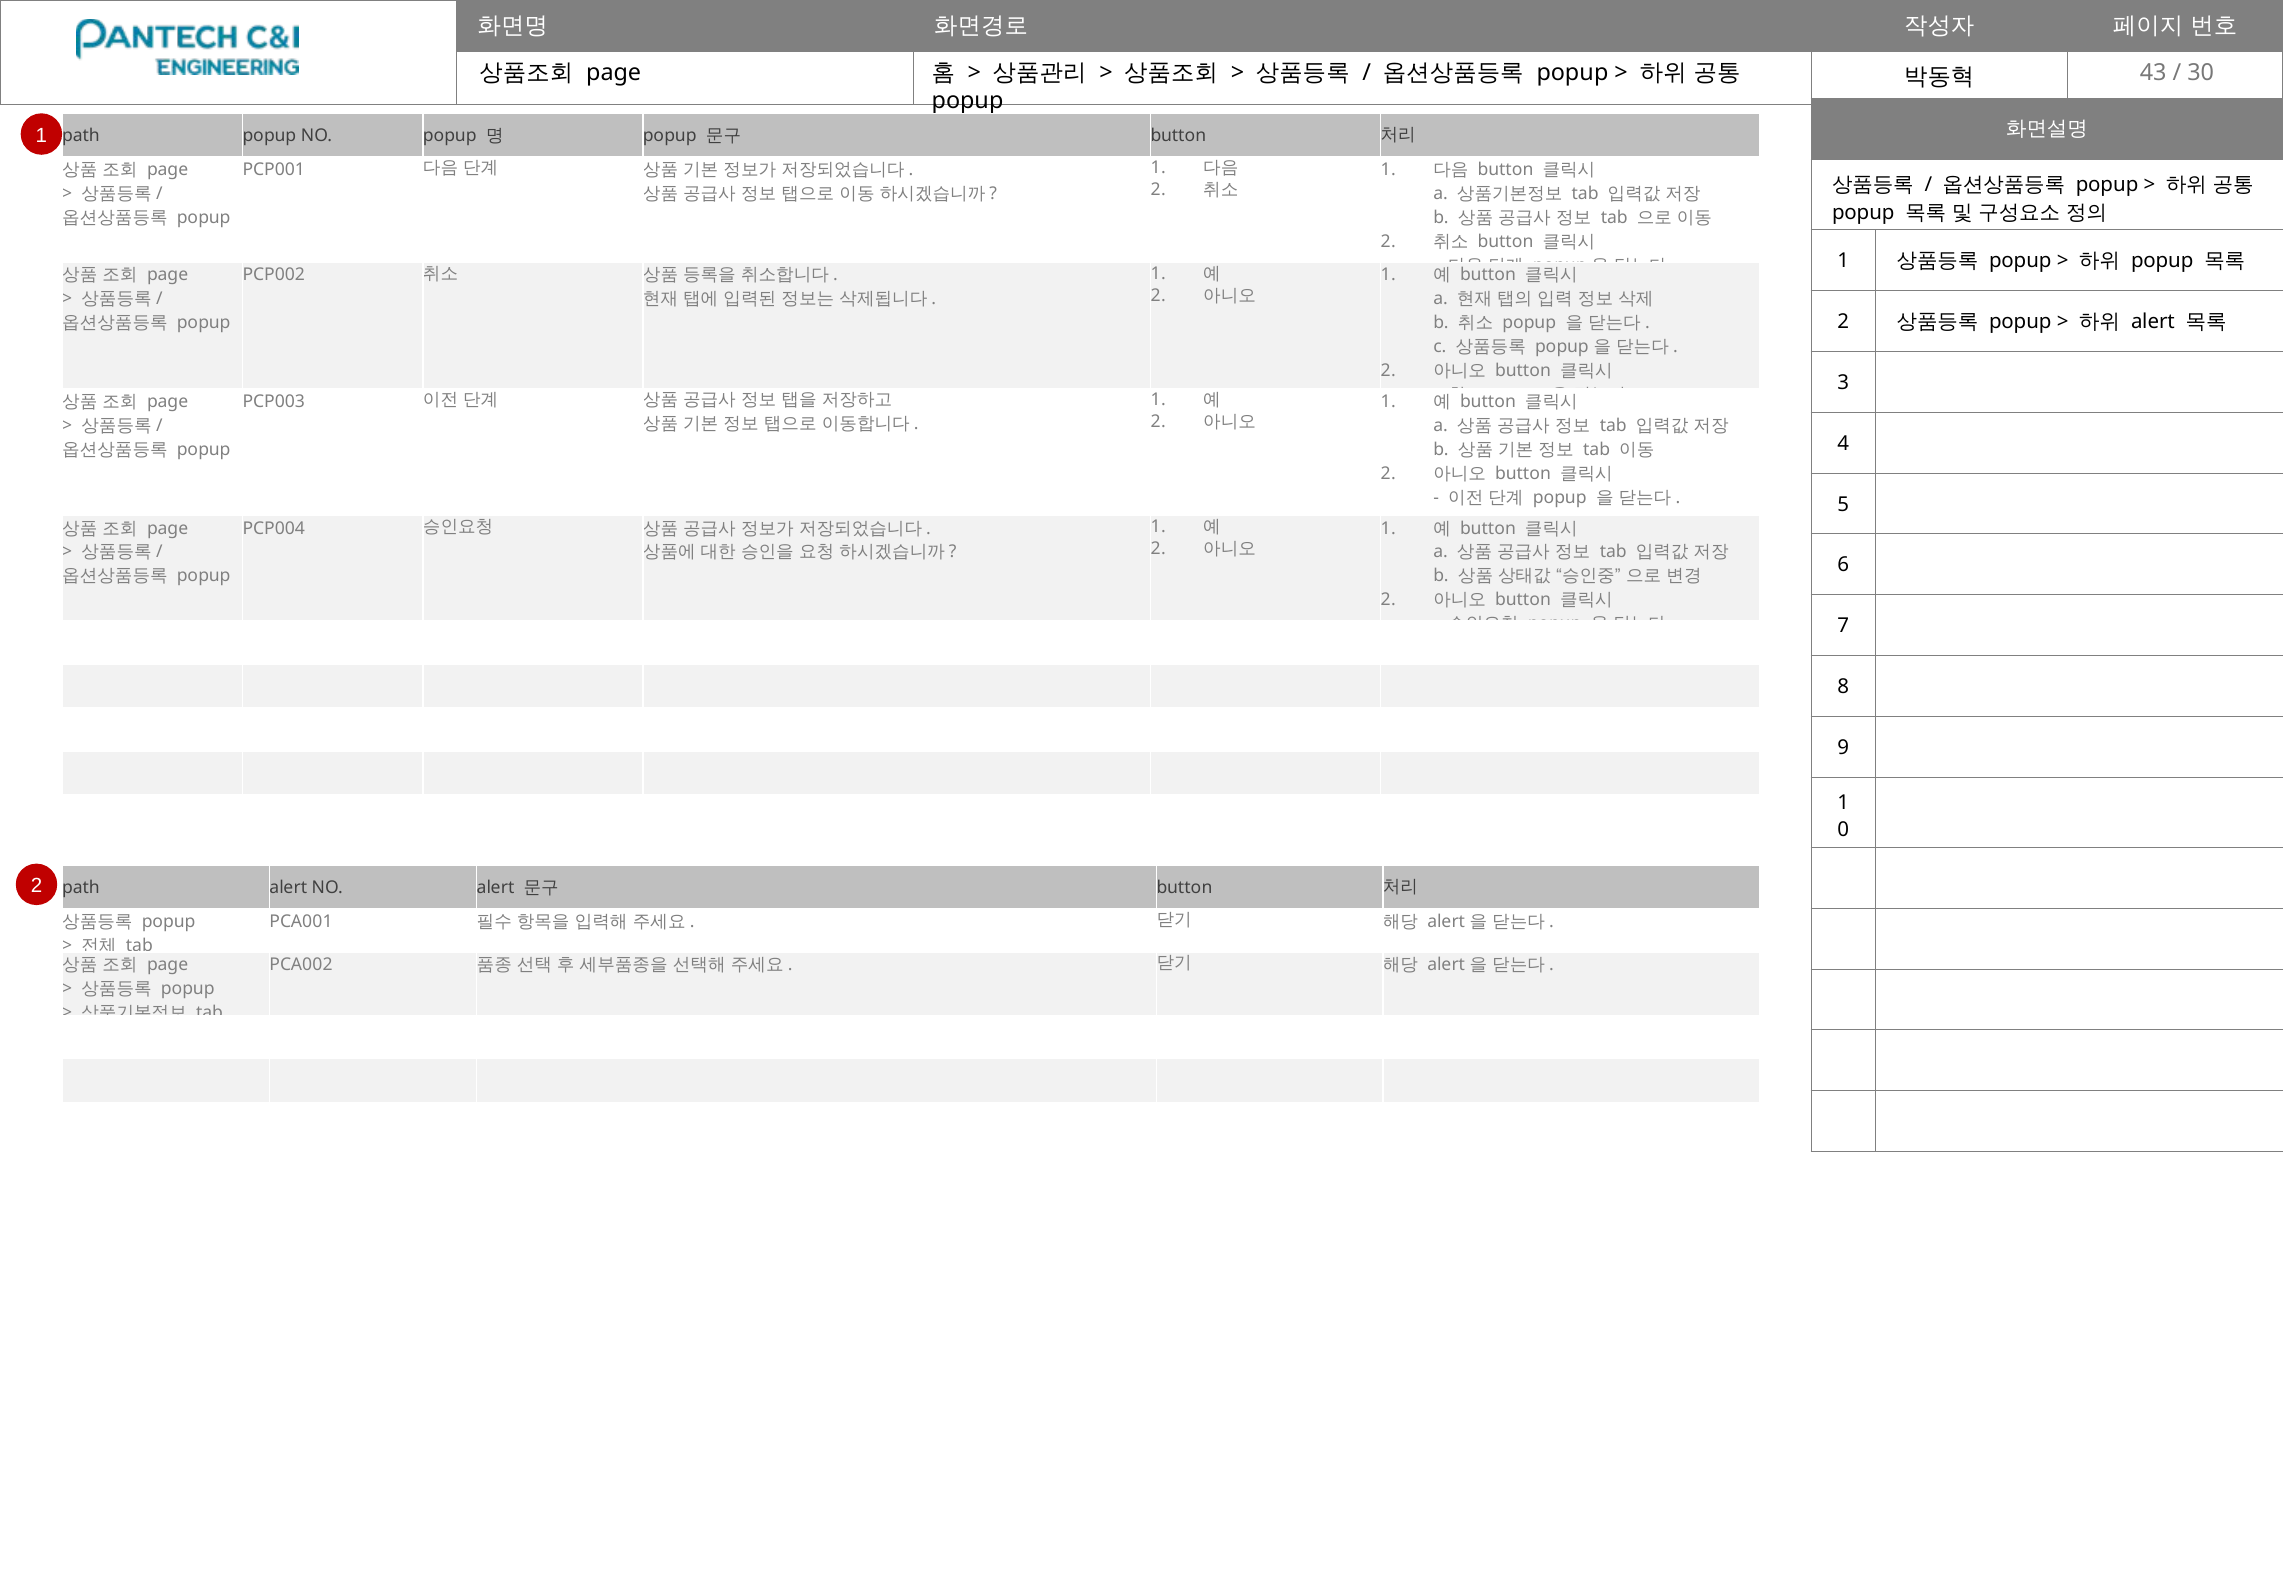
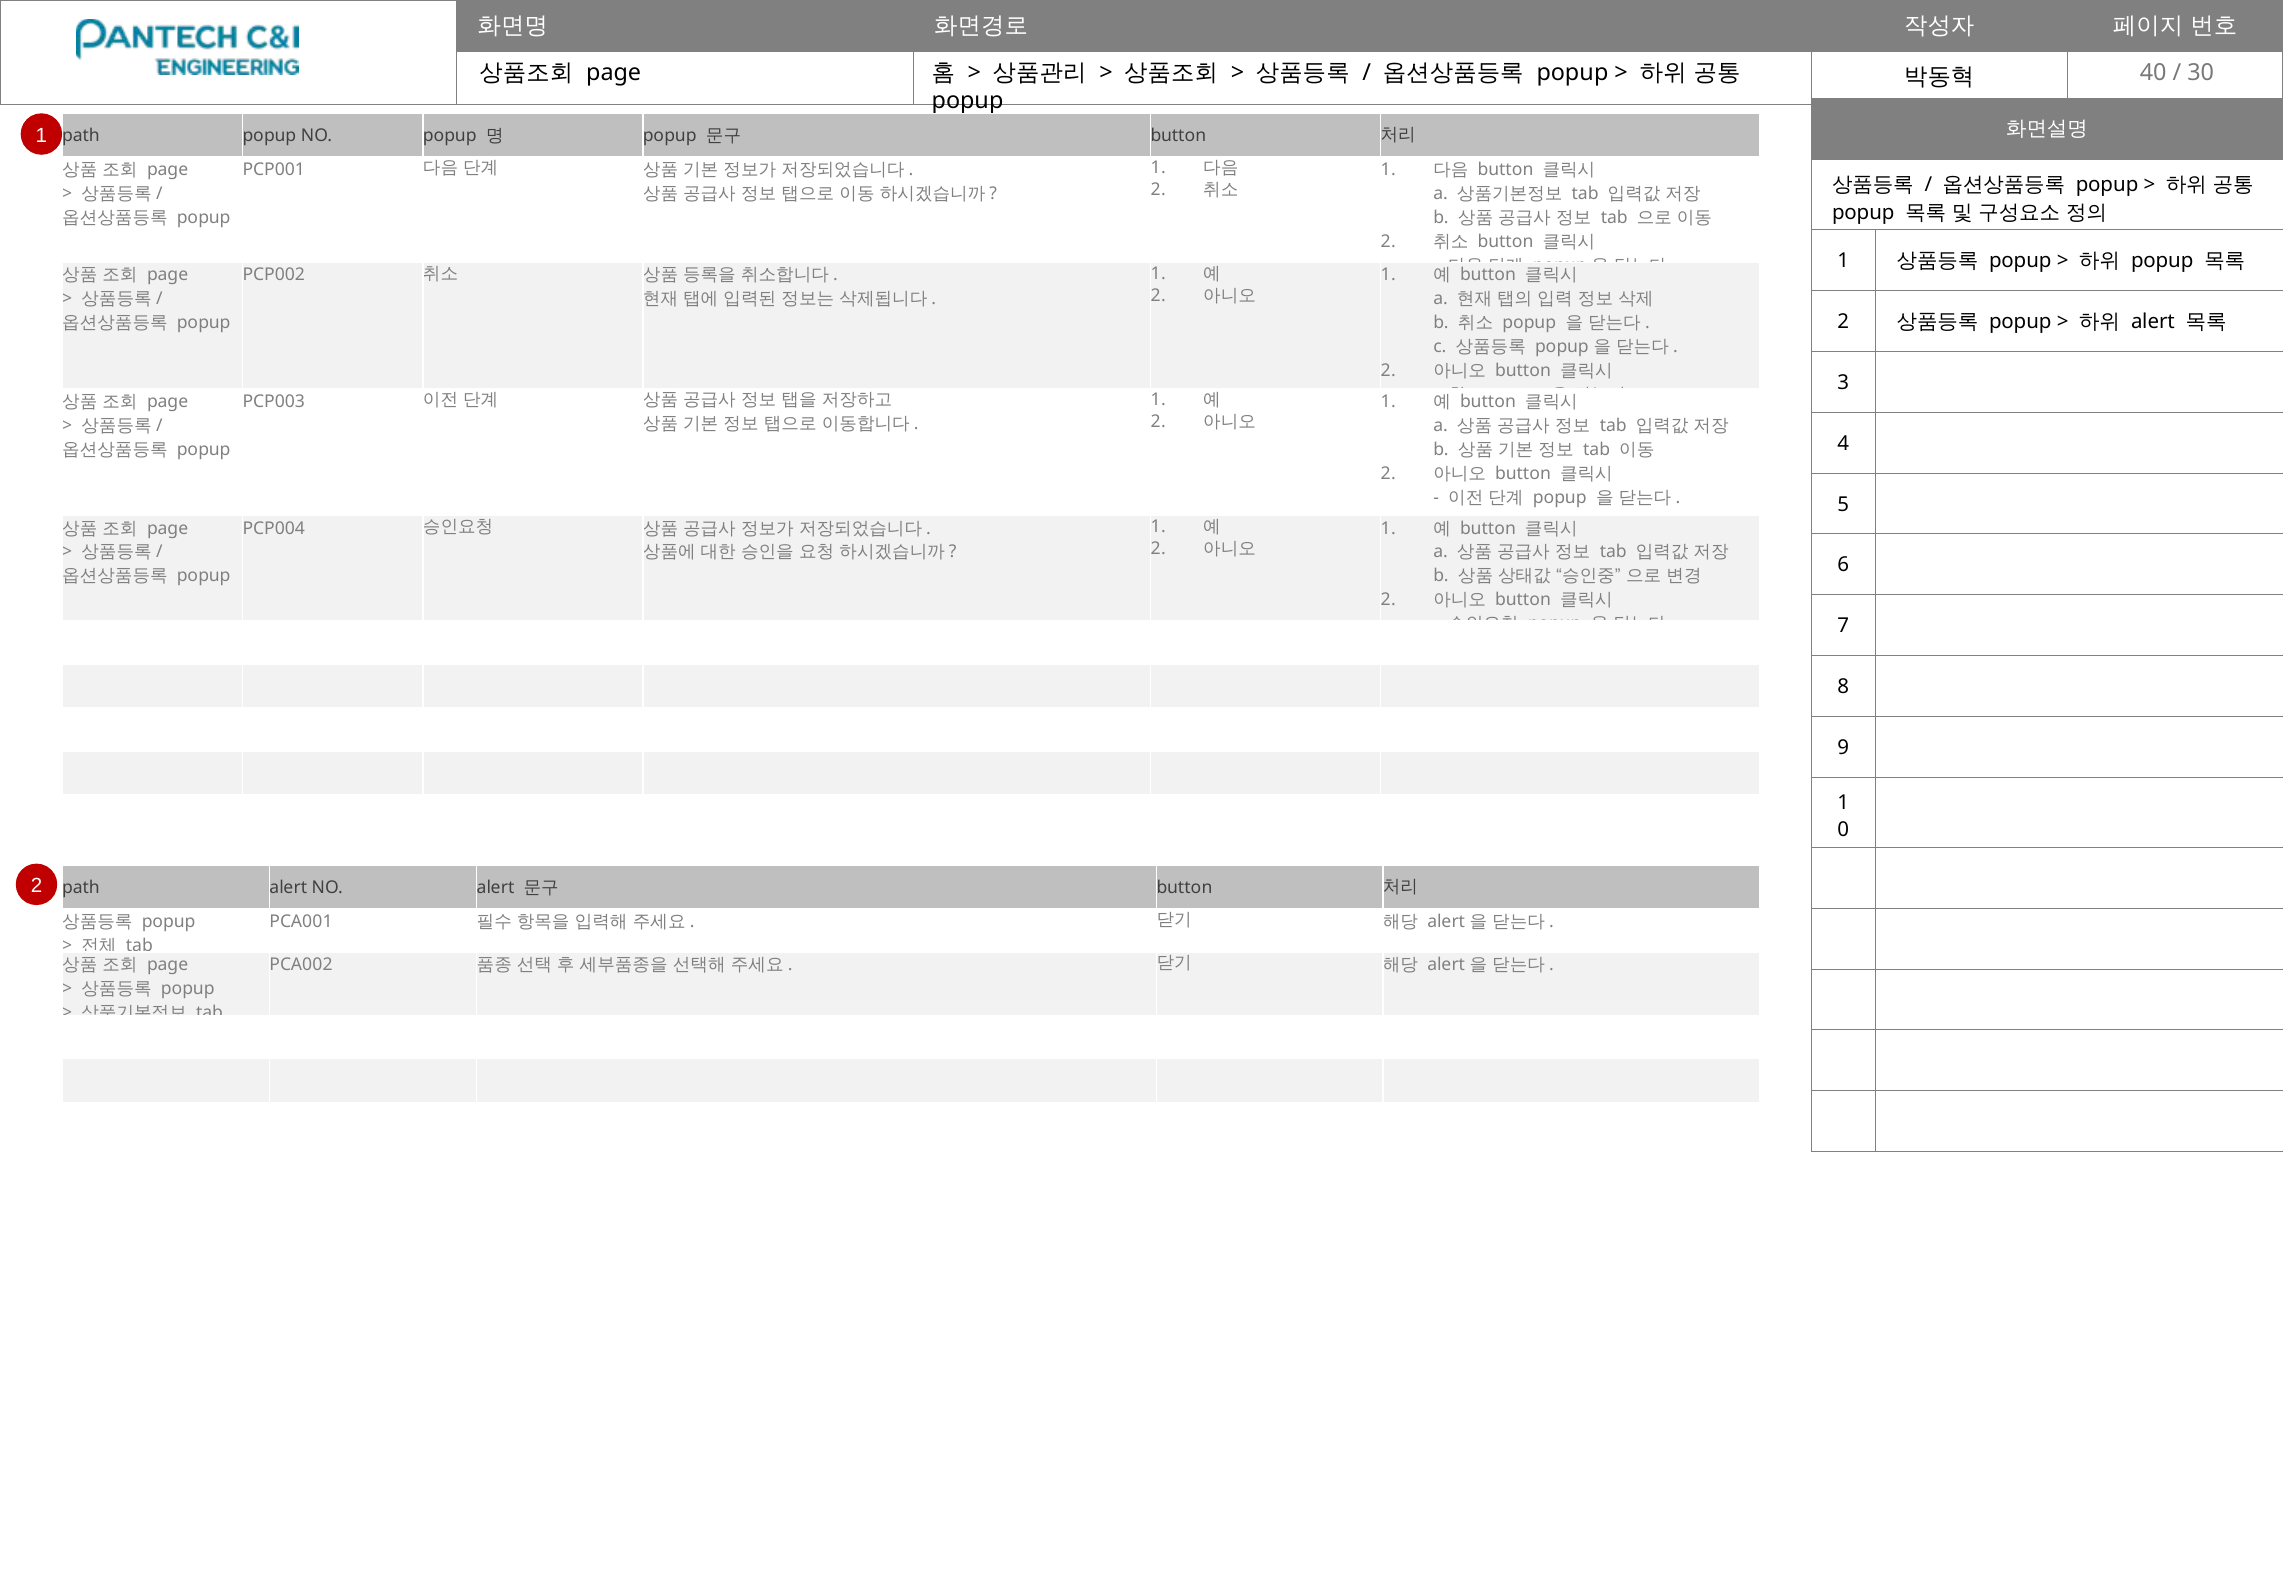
43: 43 -> 40
